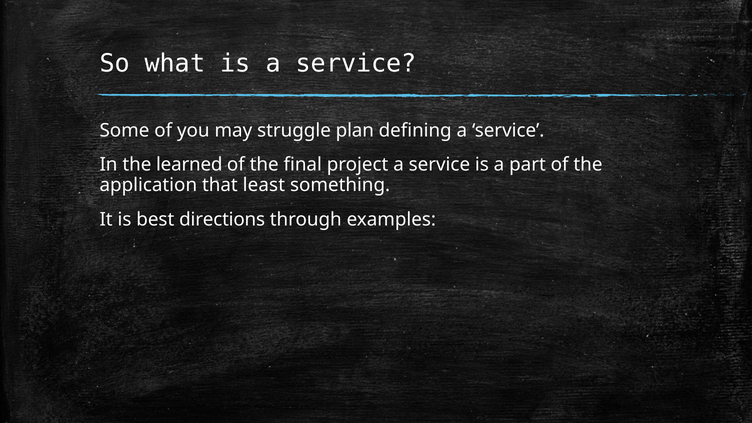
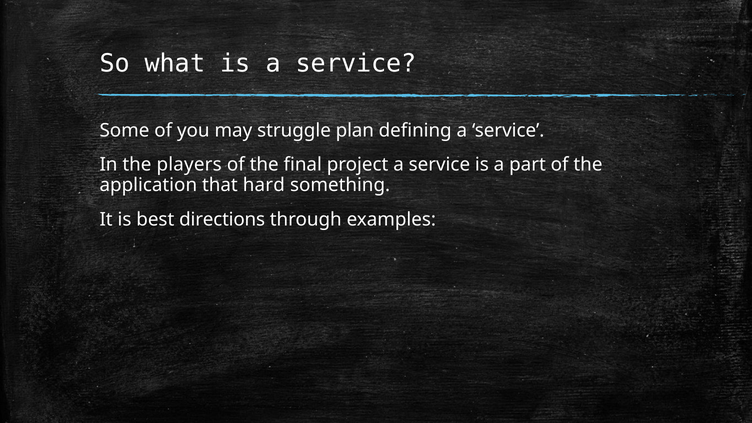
learned: learned -> players
least: least -> hard
